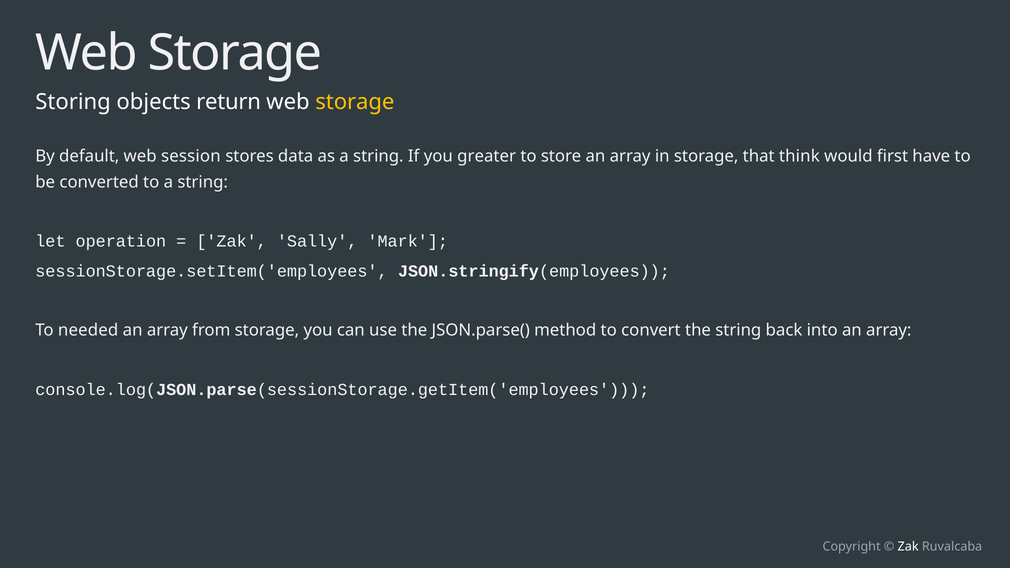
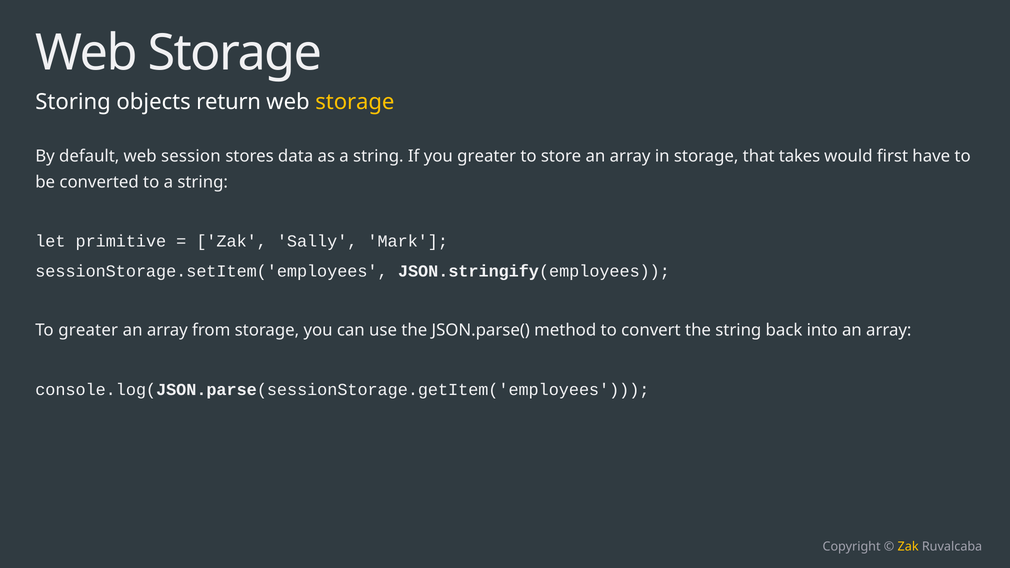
think: think -> takes
operation: operation -> primitive
To needed: needed -> greater
Zak at (908, 547) colour: white -> yellow
